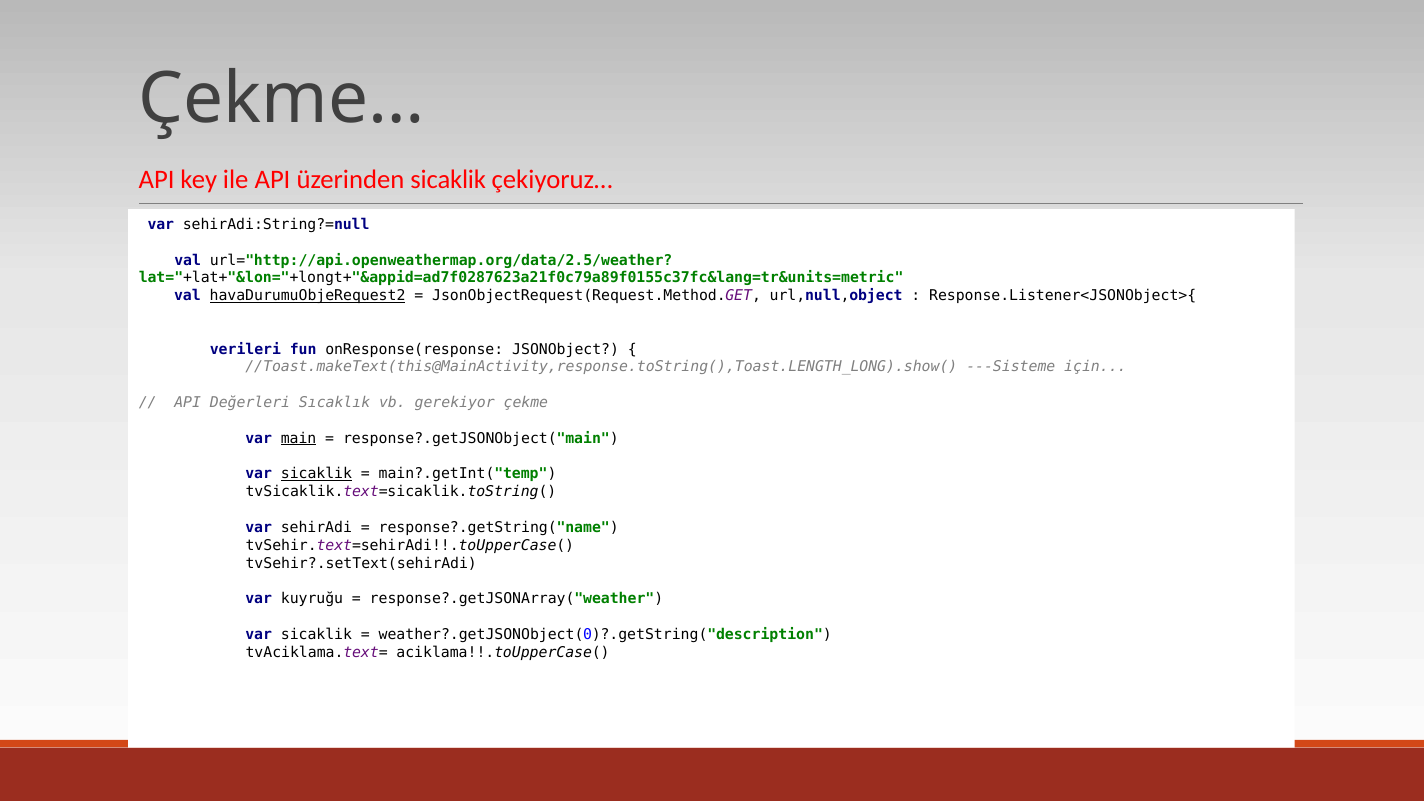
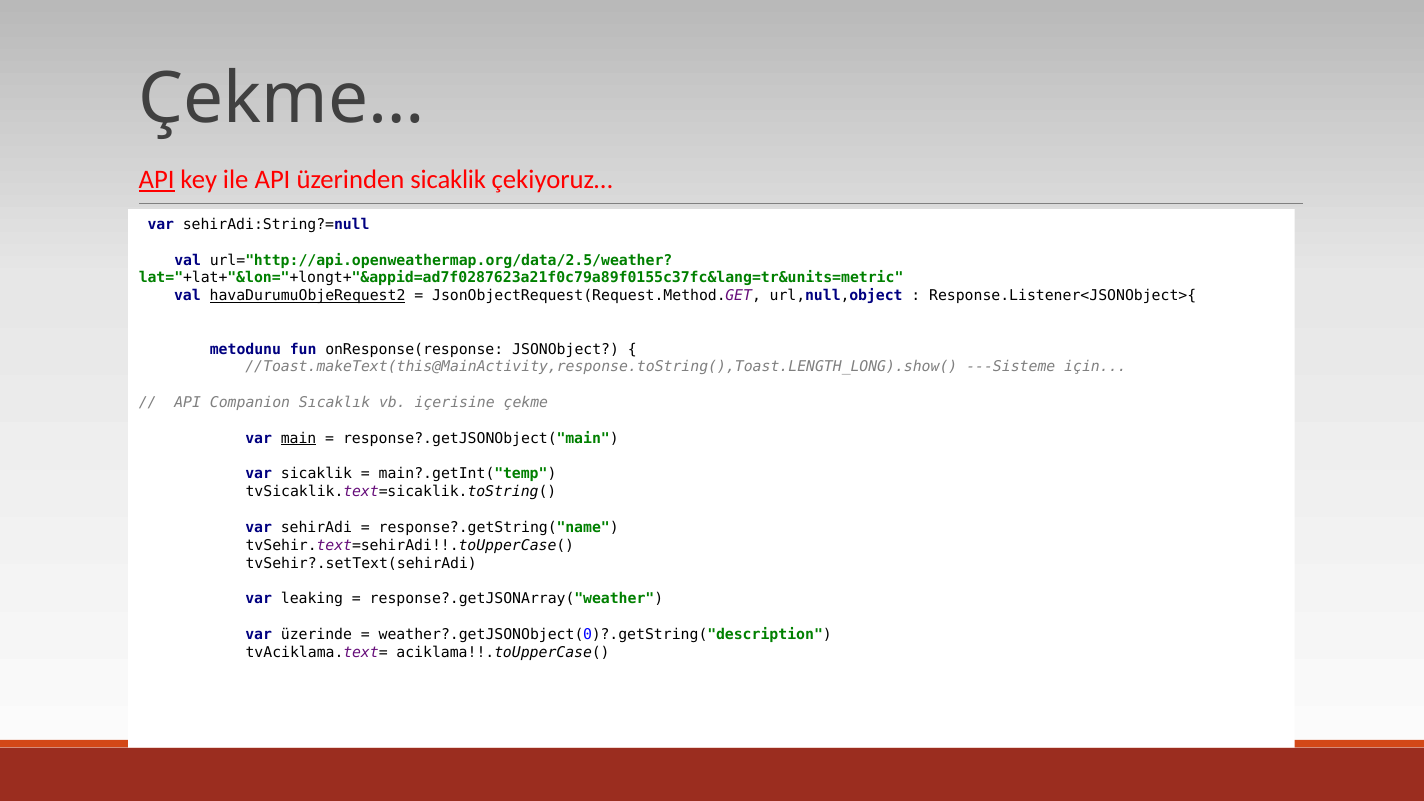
API at (157, 180) underline: none -> present
verileri: verileri -> metodunu
Değerleri: Değerleri -> Companion
gerekiyor: gerekiyor -> içerisine
sicaklik at (316, 474) underline: present -> none
kuyruğu: kuyruğu -> leaking
sicaklik at (316, 635): sicaklik -> üzerinde
